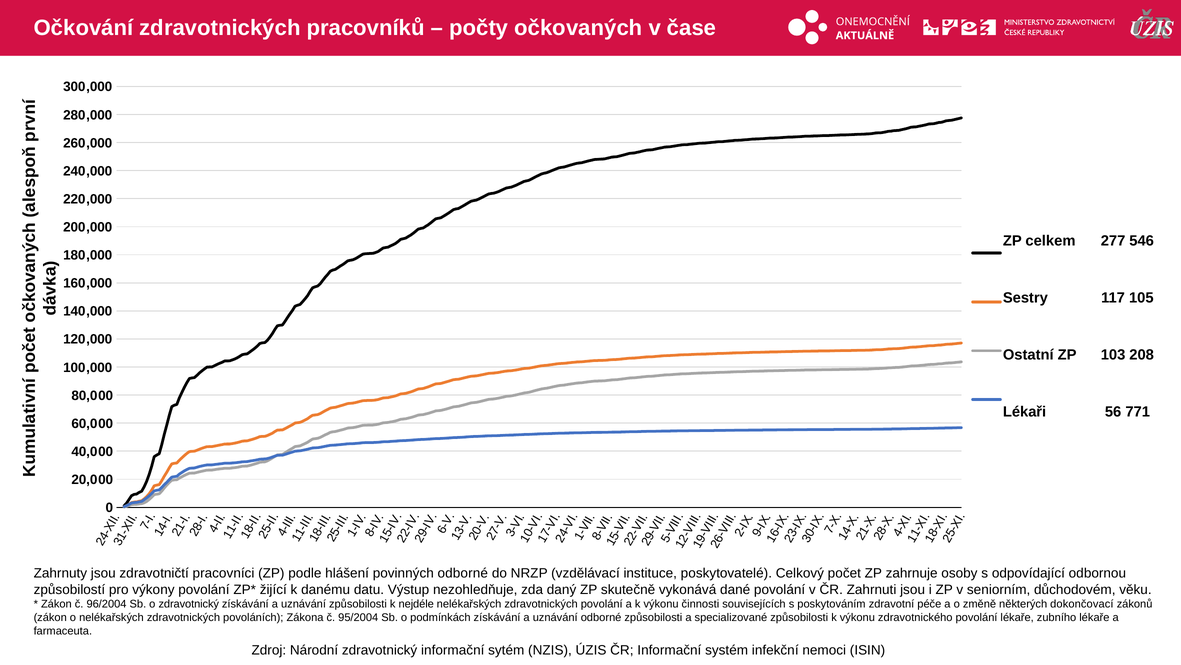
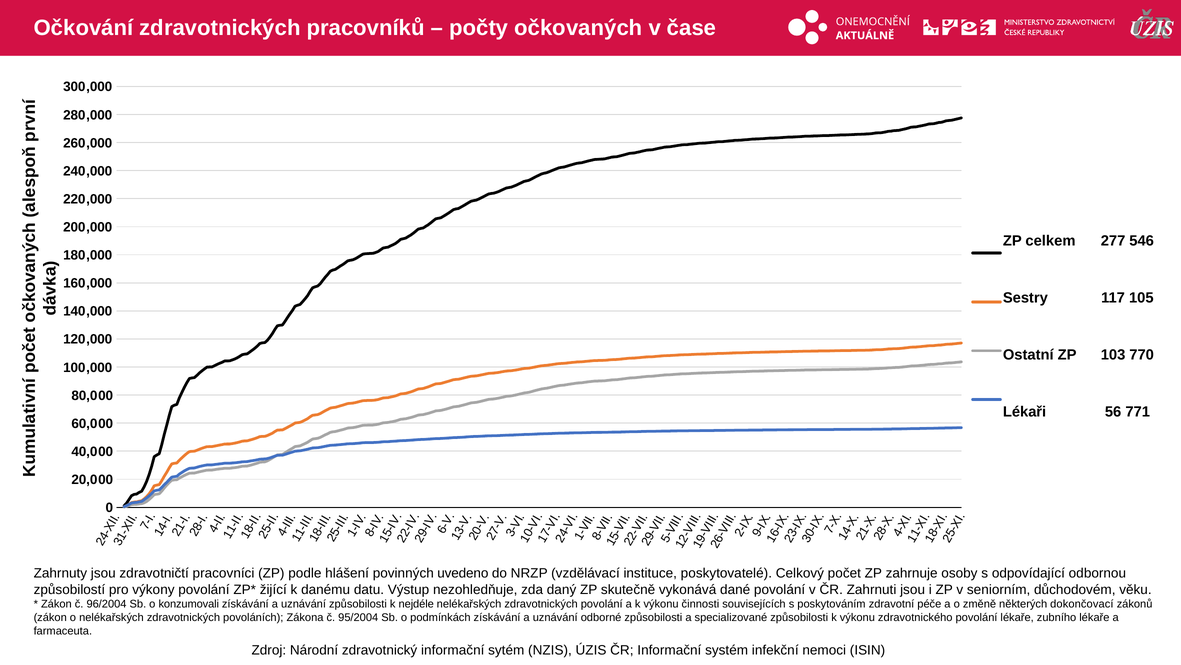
208: 208 -> 770
povinných odborné: odborné -> uvedeno
o zdravotnický: zdravotnický -> konzumovali
